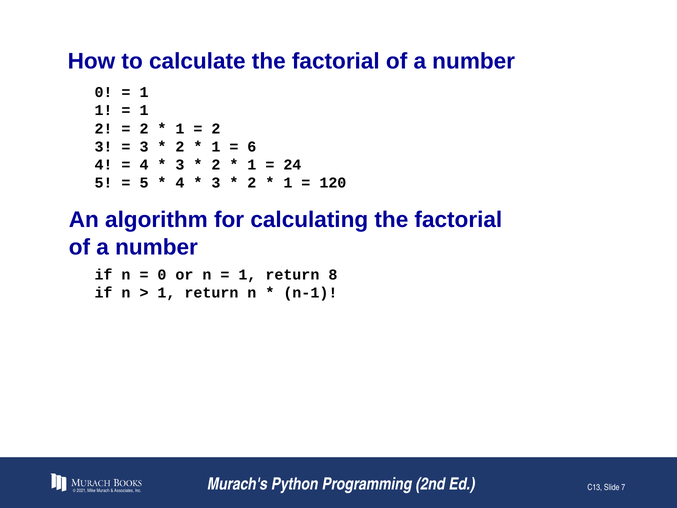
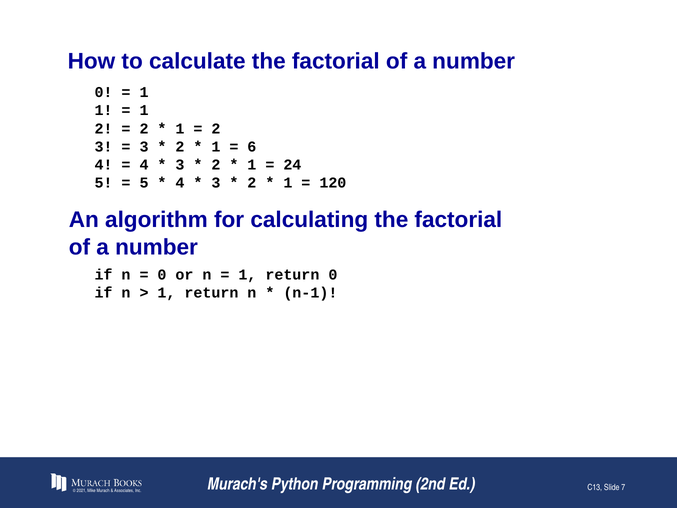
return 8: 8 -> 0
